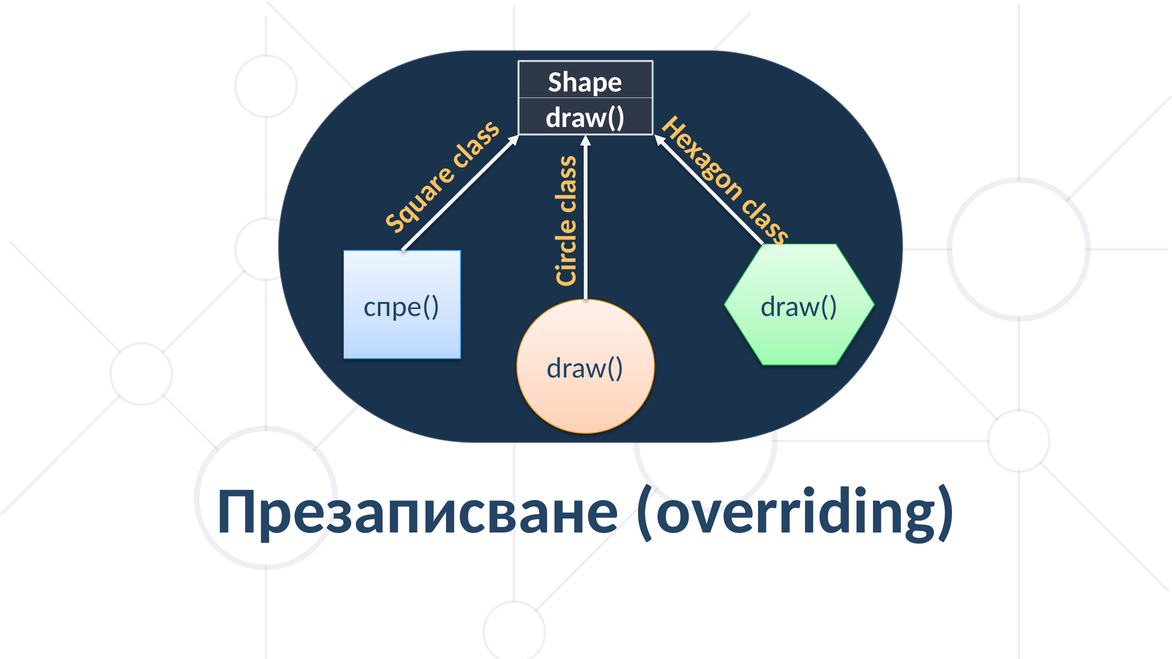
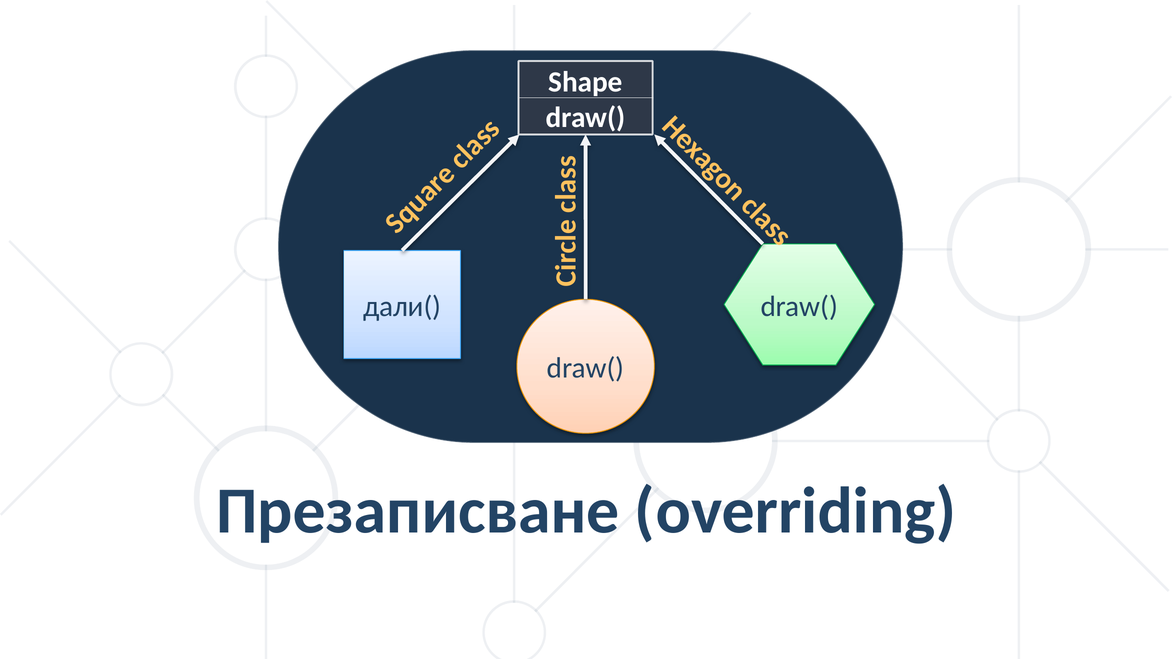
спре(: спре( -> дали(
